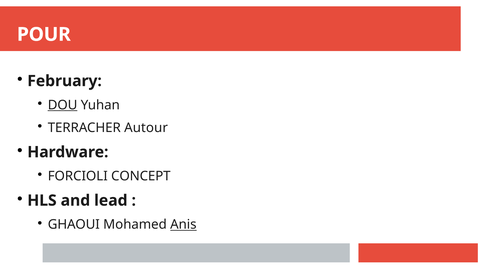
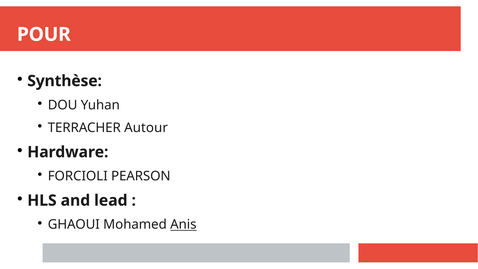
February: February -> Synthèse
DOU underline: present -> none
CONCEPT: CONCEPT -> PEARSON
